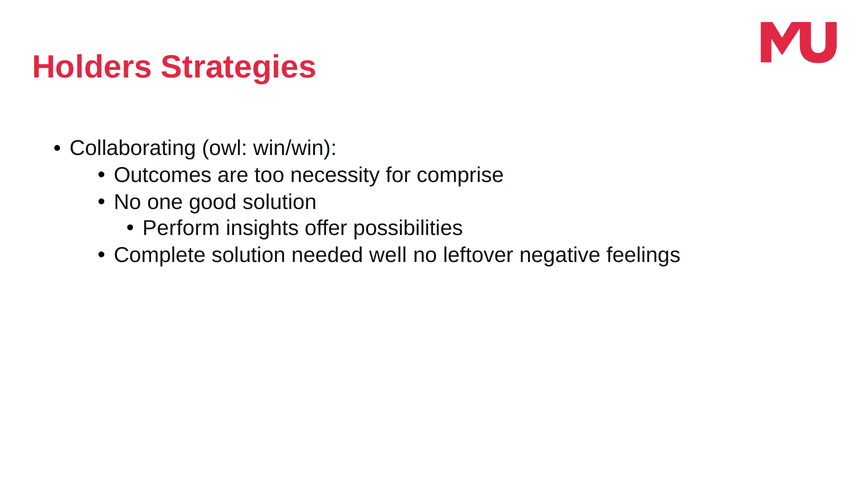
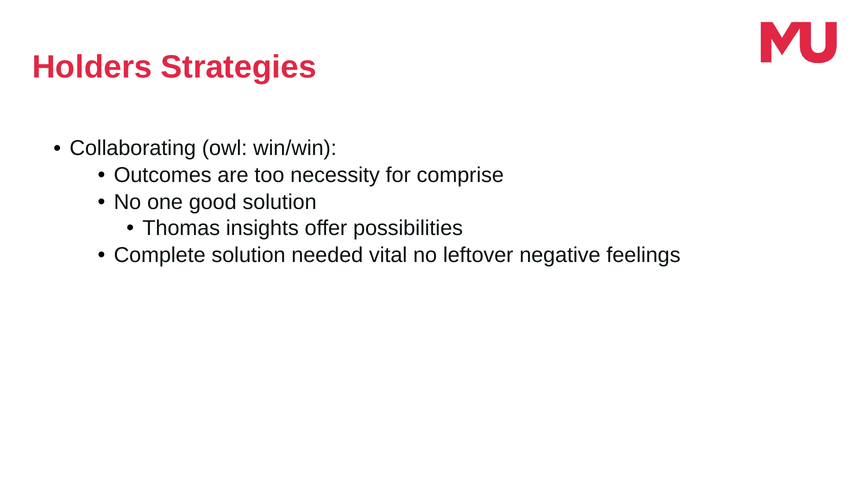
Perform: Perform -> Thomas
well: well -> vital
